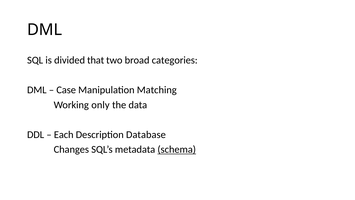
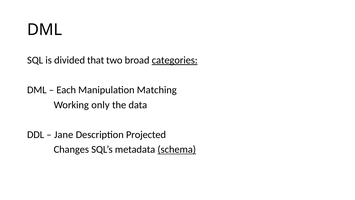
categories underline: none -> present
Case: Case -> Each
Each: Each -> Jane
Database: Database -> Projected
